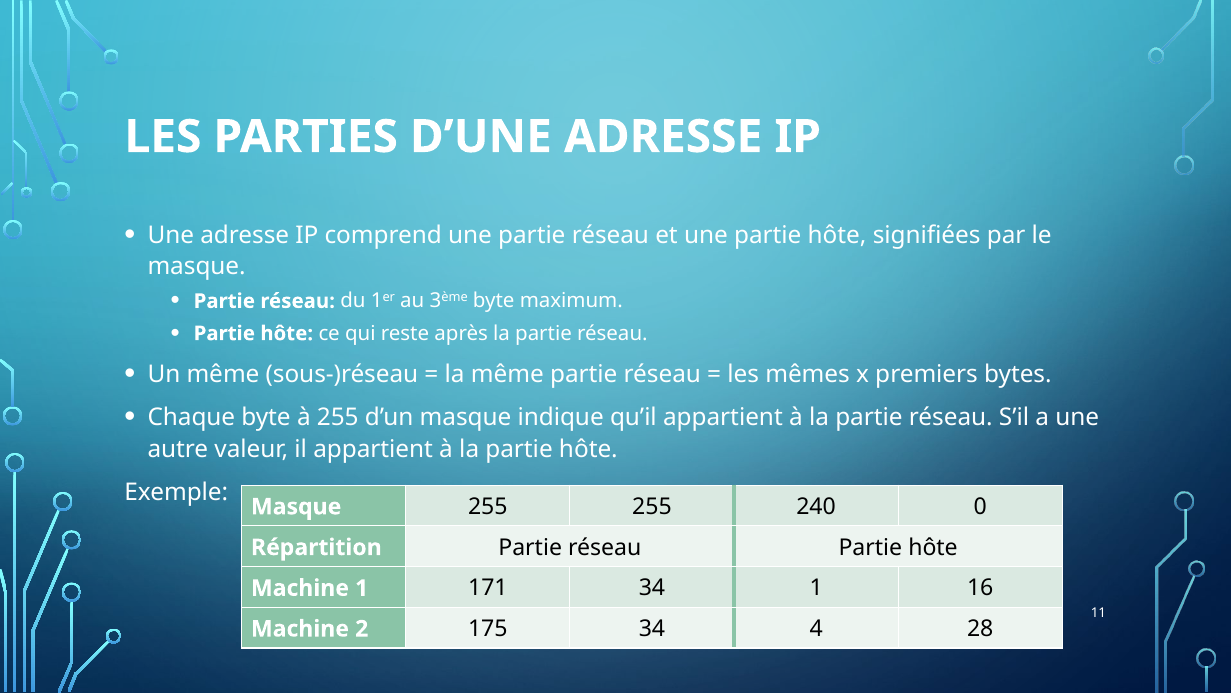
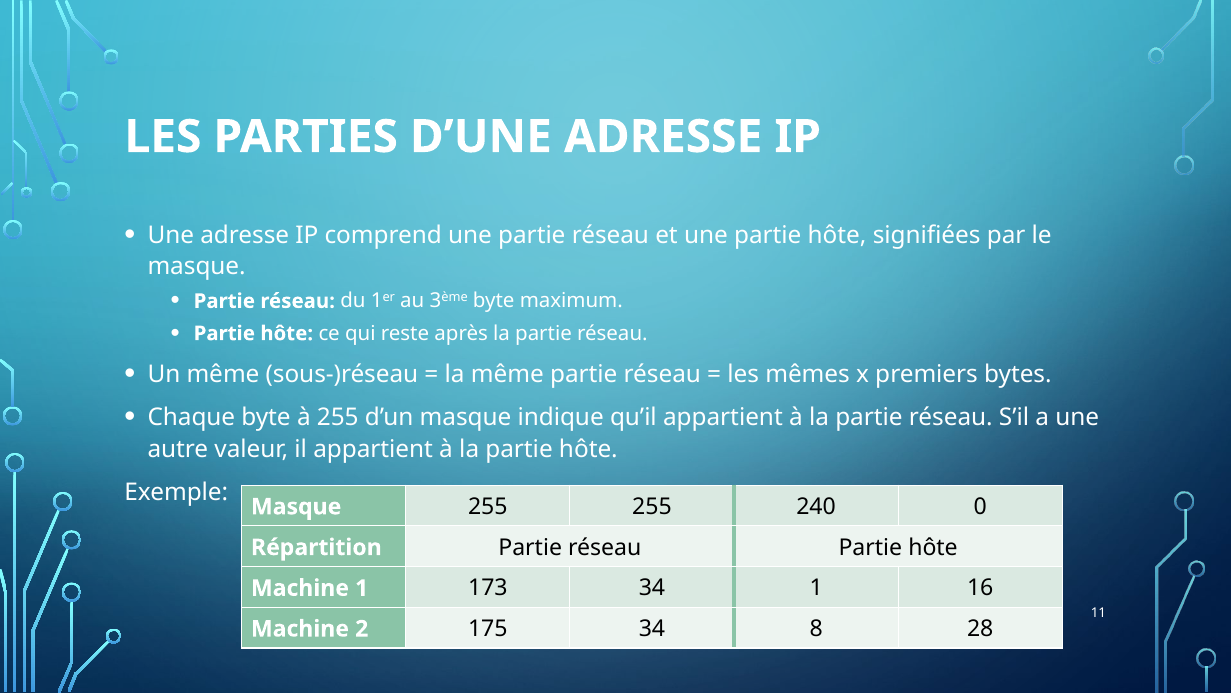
171: 171 -> 173
4: 4 -> 8
